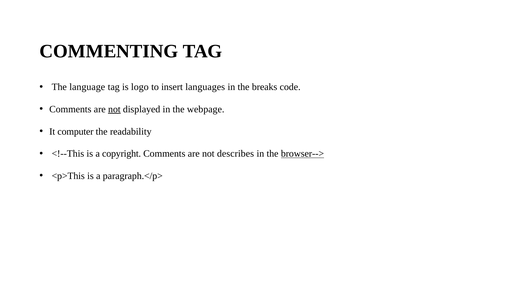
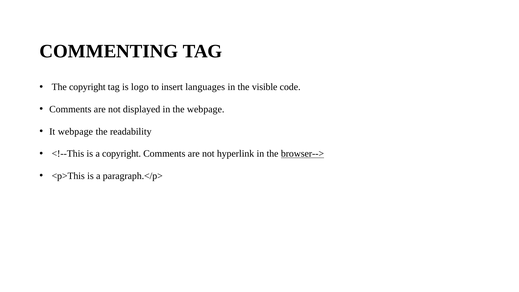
The language: language -> copyright
breaks: breaks -> visible
not at (114, 109) underline: present -> none
It computer: computer -> webpage
describes: describes -> hyperlink
